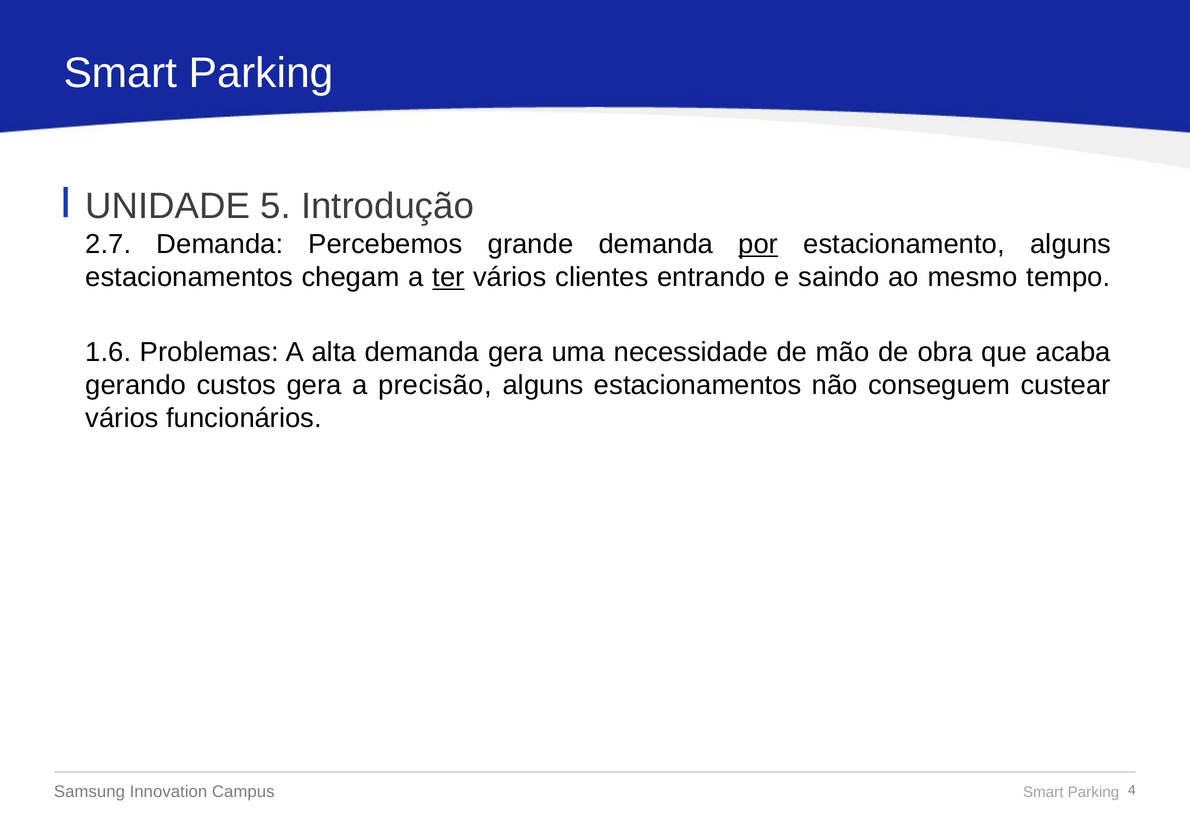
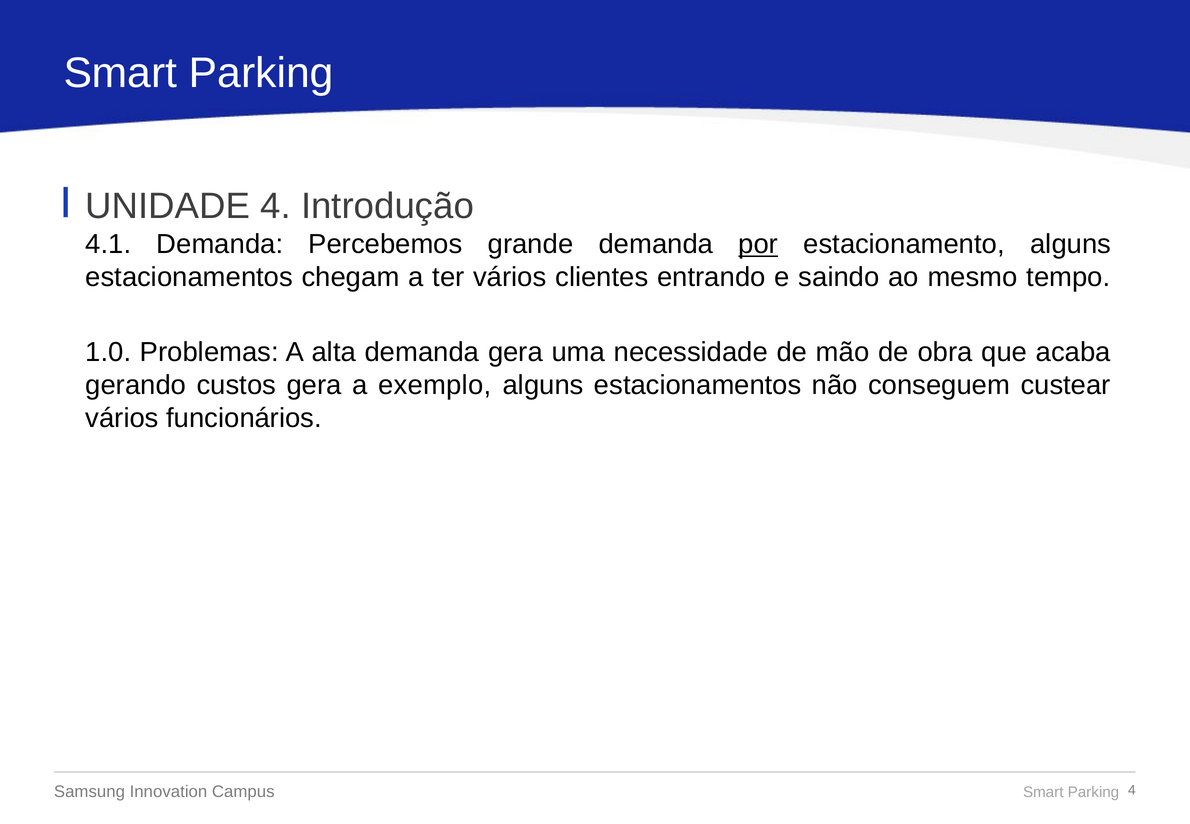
UNIDADE 5: 5 -> 4
2.7: 2.7 -> 4.1
ter underline: present -> none
1.6: 1.6 -> 1.0
precisão: precisão -> exemplo
